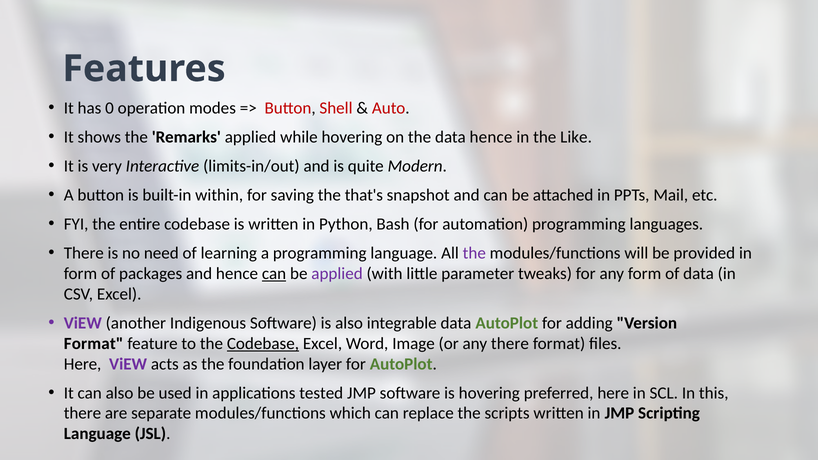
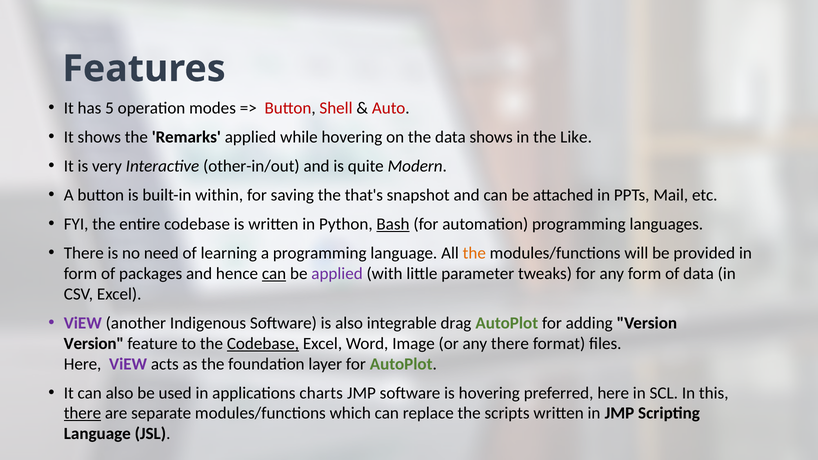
0: 0 -> 5
data hence: hence -> shows
limits-in/out: limits-in/out -> other-in/out
Bash underline: none -> present
the at (474, 253) colour: purple -> orange
integrable data: data -> drag
Format at (94, 344): Format -> Version
tested: tested -> charts
there at (82, 413) underline: none -> present
